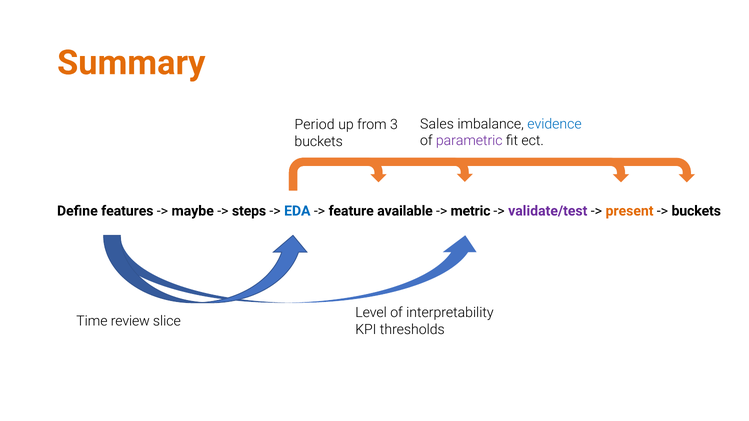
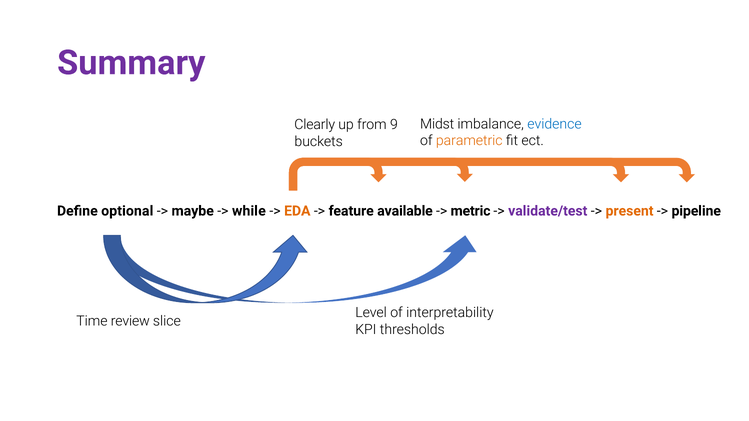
Summary colour: orange -> purple
Sales: Sales -> Midst
Period: Period -> Clearly
3: 3 -> 9
parametric colour: purple -> orange
features: features -> optional
steps: steps -> while
EDA colour: blue -> orange
buckets at (696, 211): buckets -> pipeline
